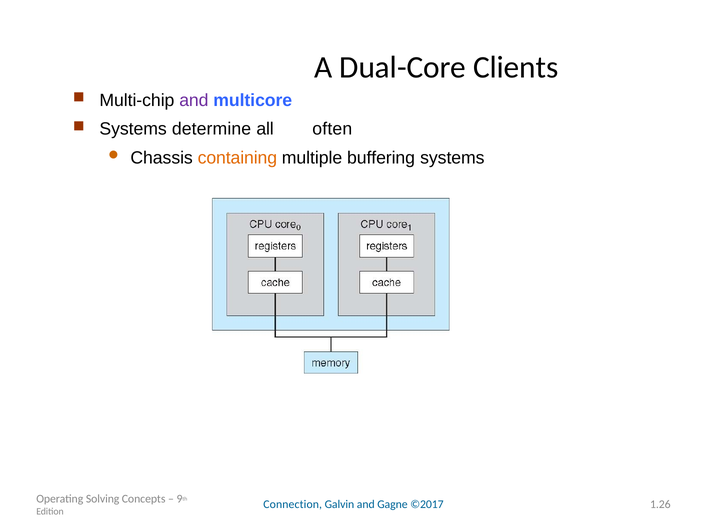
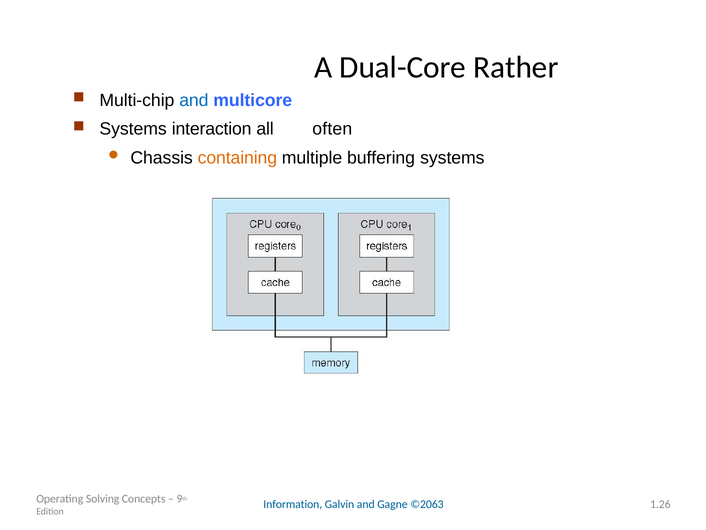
Clients: Clients -> Rather
and at (194, 100) colour: purple -> blue
determine: determine -> interaction
Connection: Connection -> Information
©2017: ©2017 -> ©2063
